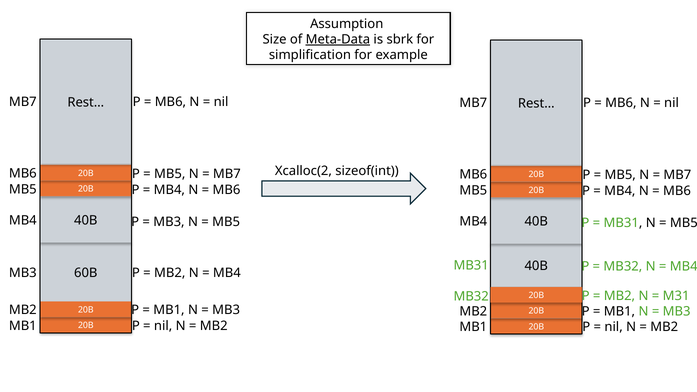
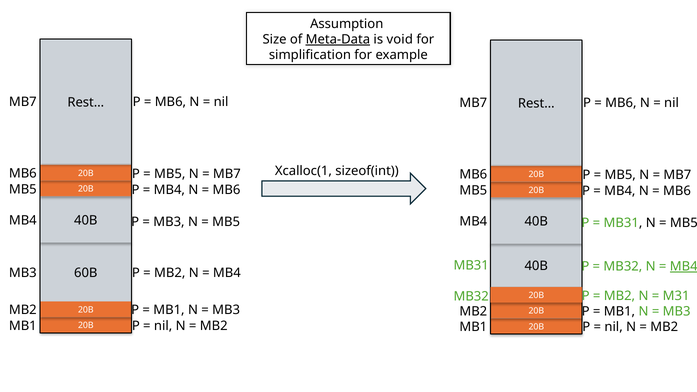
sbrk: sbrk -> void
Xcalloc(2: Xcalloc(2 -> Xcalloc(1
MB4 at (684, 266) underline: none -> present
